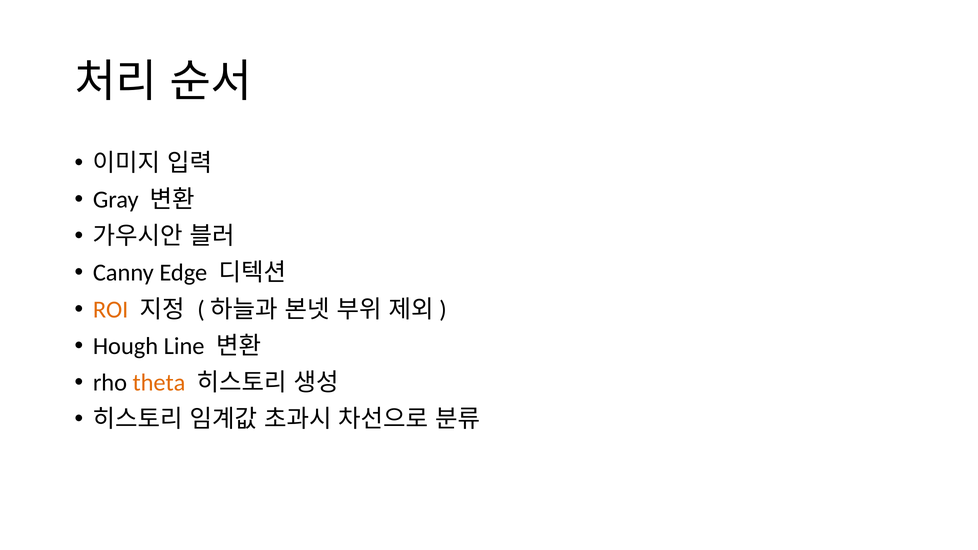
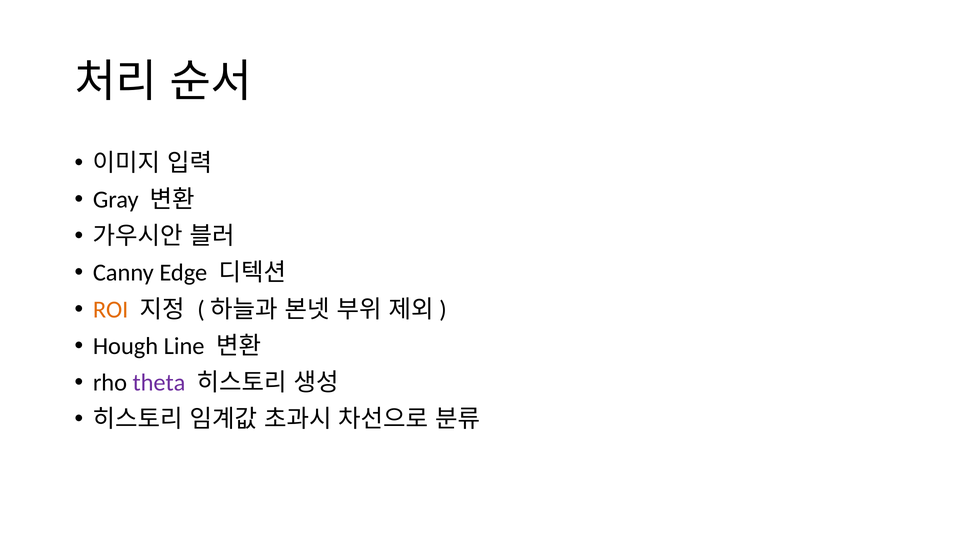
theta colour: orange -> purple
